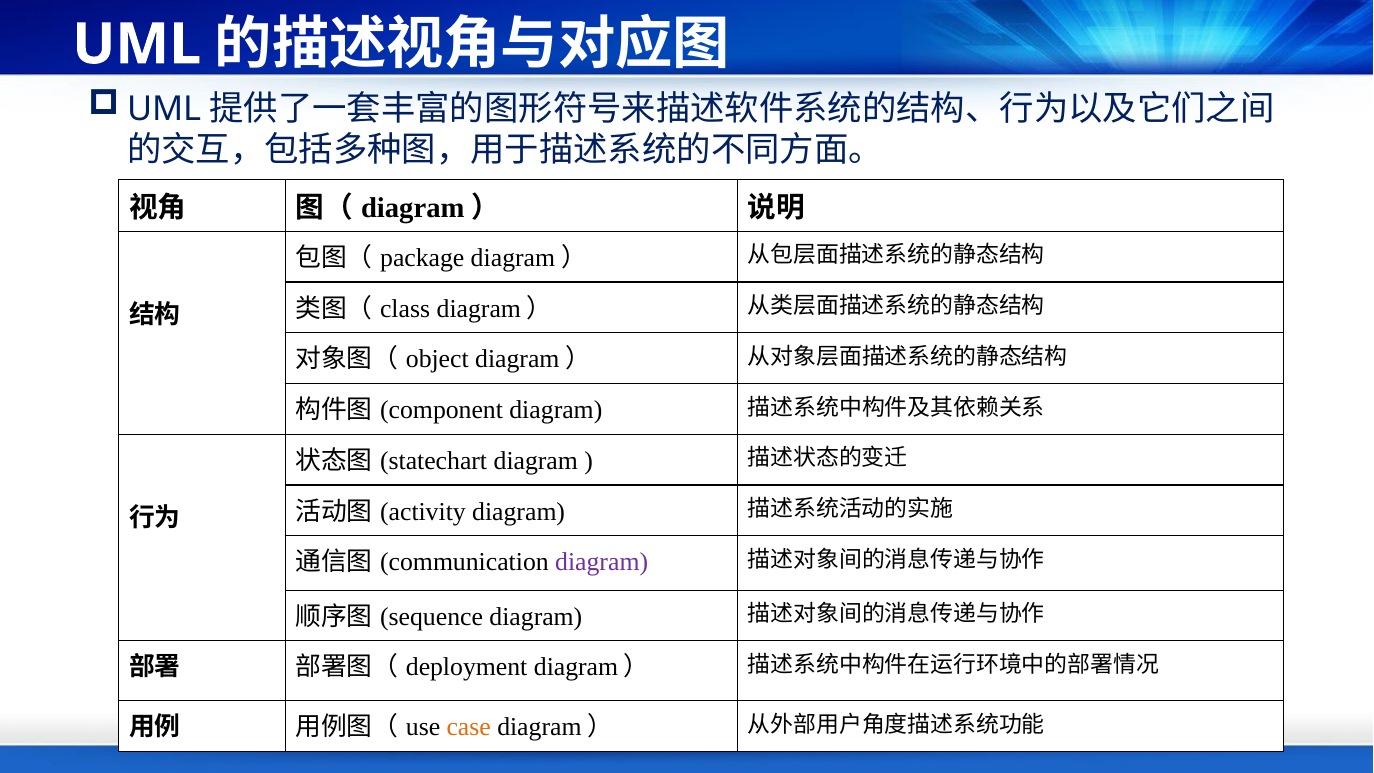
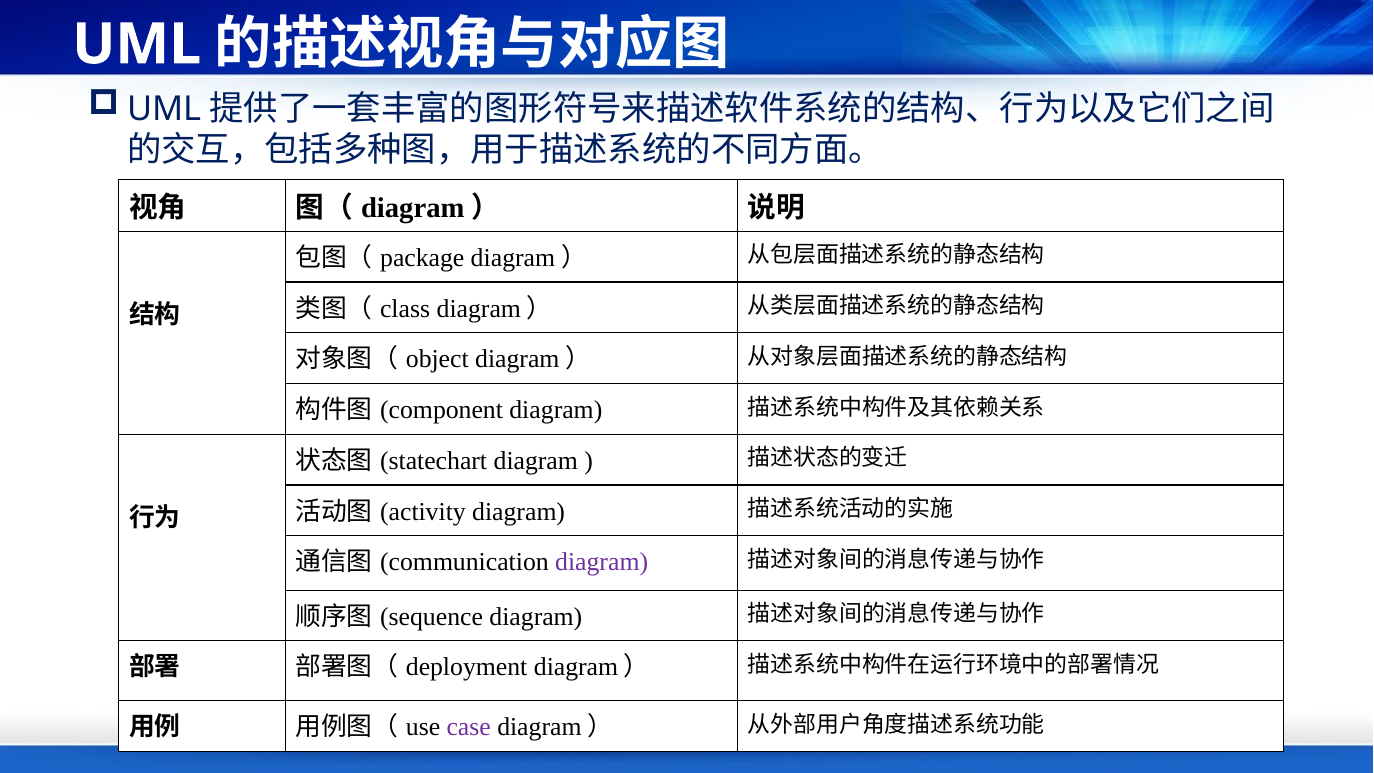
case colour: orange -> purple
